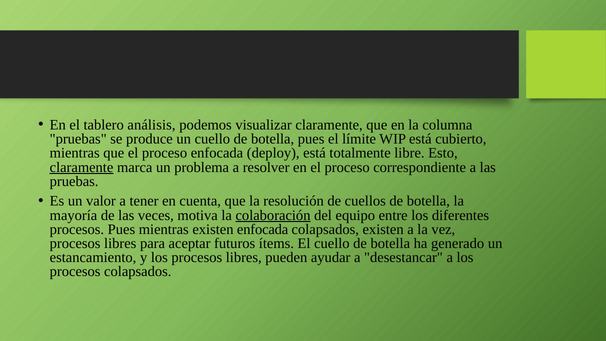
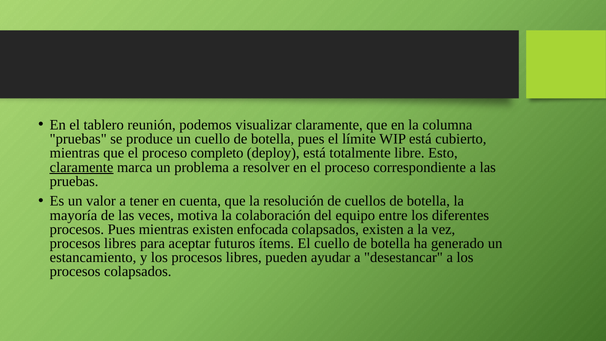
análisis: análisis -> reunión
proceso enfocada: enfocada -> completo
colaboración underline: present -> none
